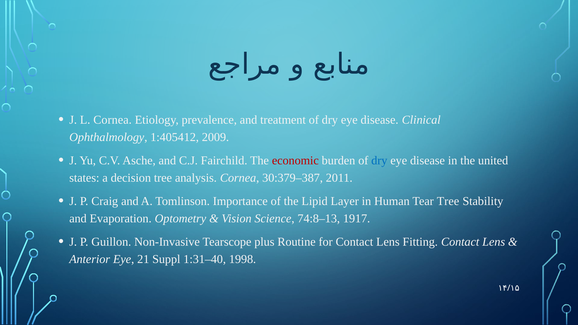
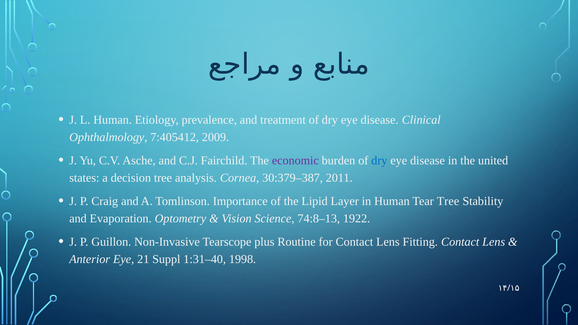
L Cornea: Cornea -> Human
1:405412: 1:405412 -> 7:405412
economic colour: red -> purple
1917: 1917 -> 1922
